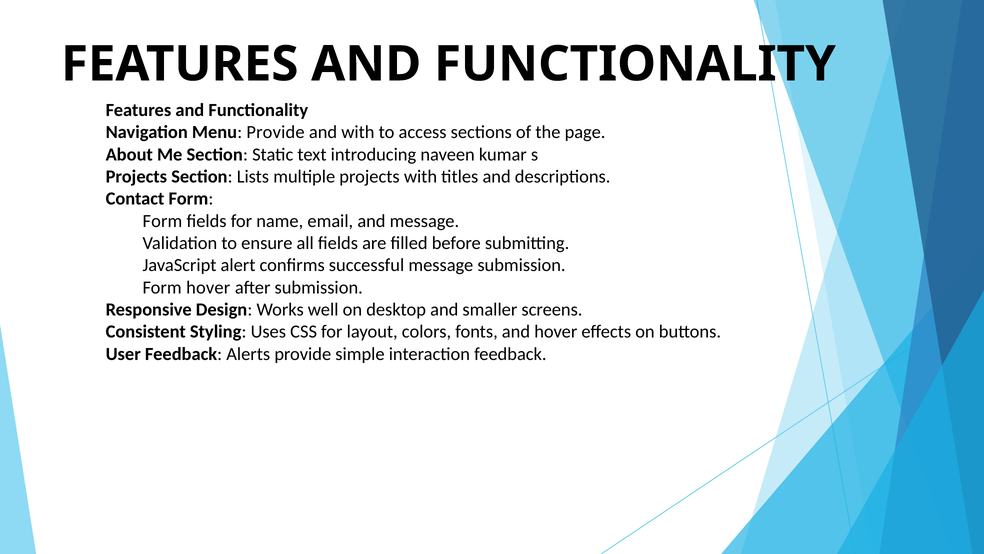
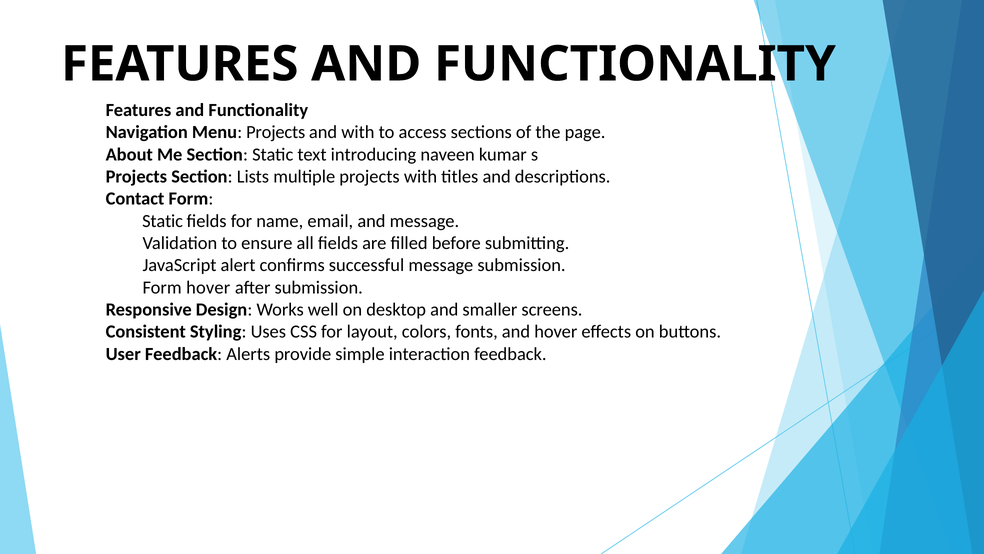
Menu Provide: Provide -> Projects
Form at (162, 221): Form -> Static
